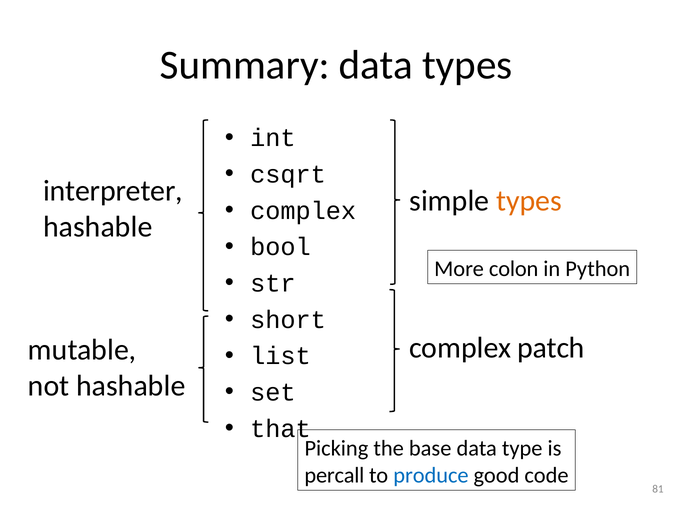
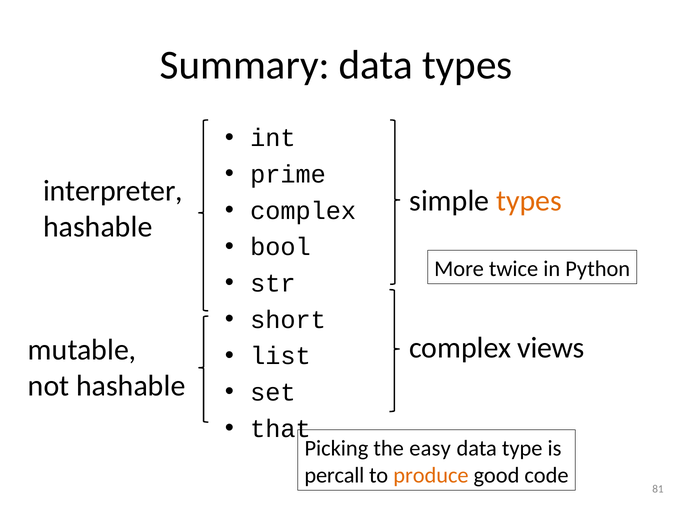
csqrt: csqrt -> prime
colon: colon -> twice
patch: patch -> views
base: base -> easy
produce colour: blue -> orange
